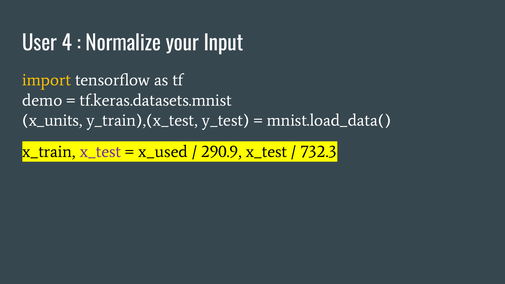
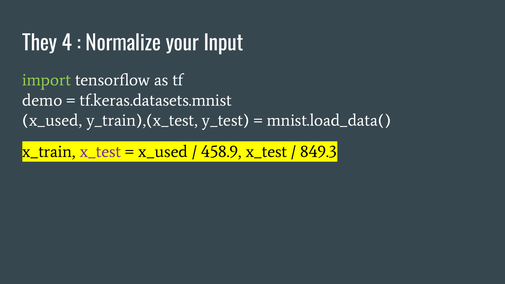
User: User -> They
import colour: yellow -> light green
x_units at (52, 120): x_units -> x_used
290.9: 290.9 -> 458.9
732.3: 732.3 -> 849.3
